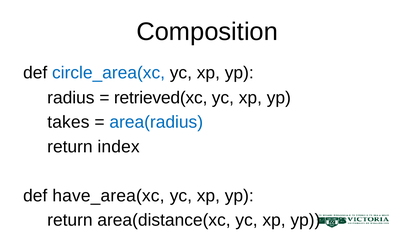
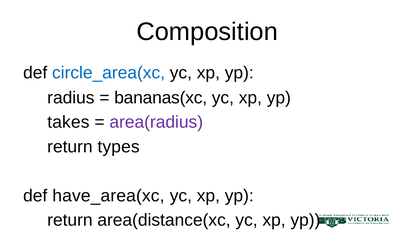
retrieved(xc: retrieved(xc -> bananas(xc
area(radius colour: blue -> purple
index: index -> types
